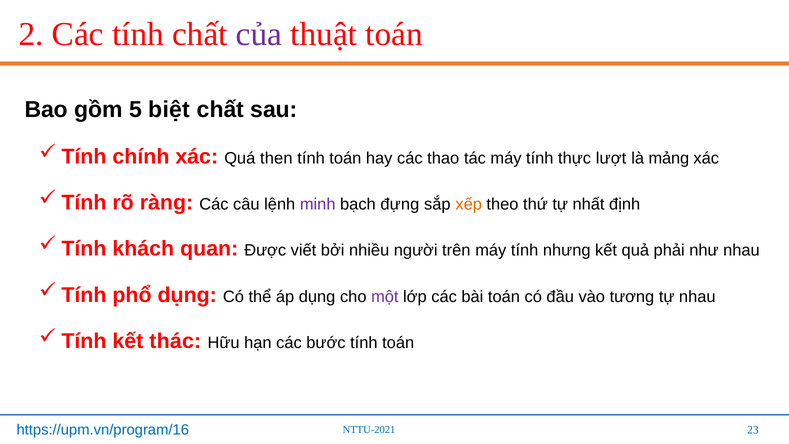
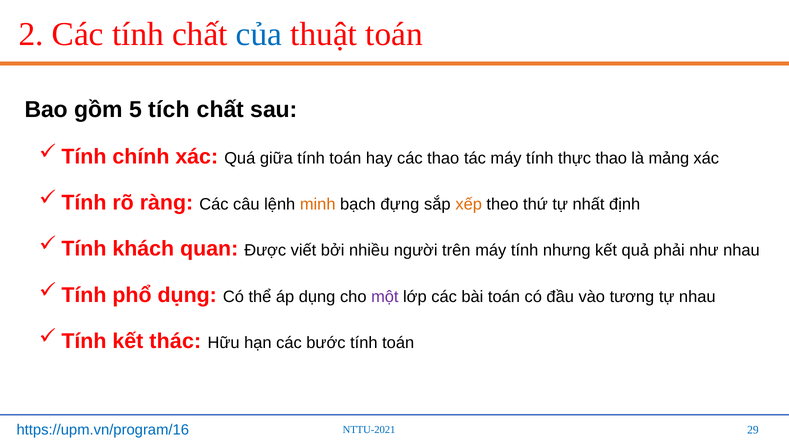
của colour: purple -> blue
biệt: biệt -> tích
then: then -> giữa
thực lượt: lượt -> thao
minh colour: purple -> orange
23: 23 -> 29
